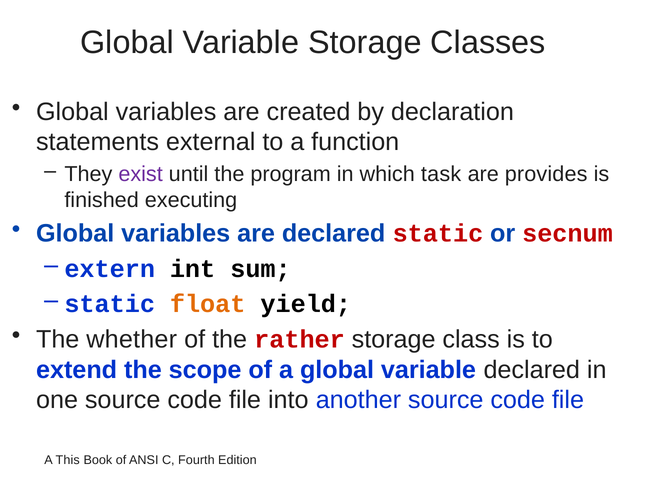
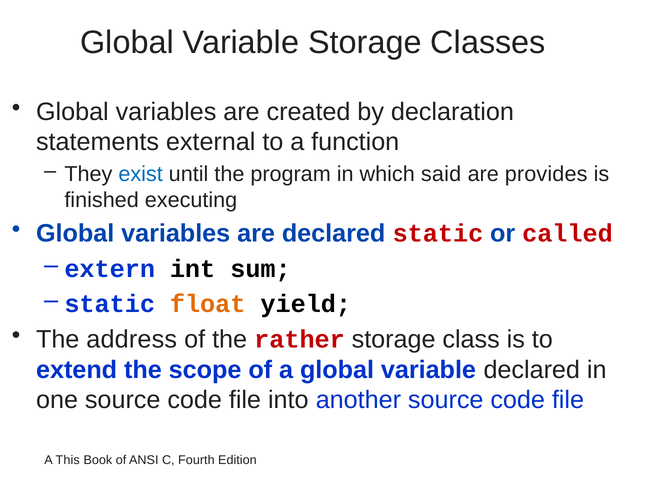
exist colour: purple -> blue
task: task -> said
secnum: secnum -> called
whether: whether -> address
